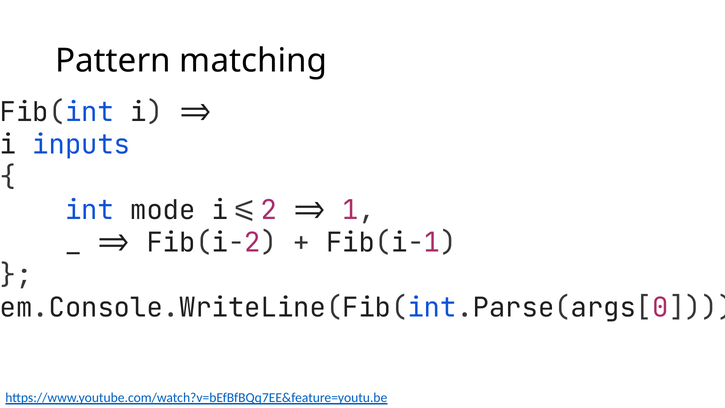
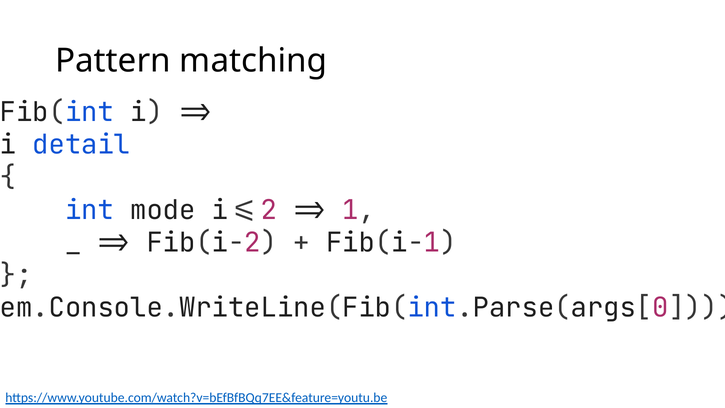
inputs: inputs -> detail
